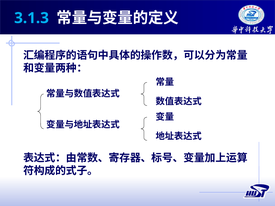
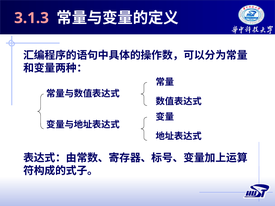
3.1.3 colour: light blue -> pink
